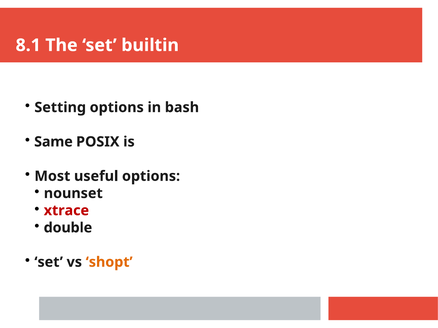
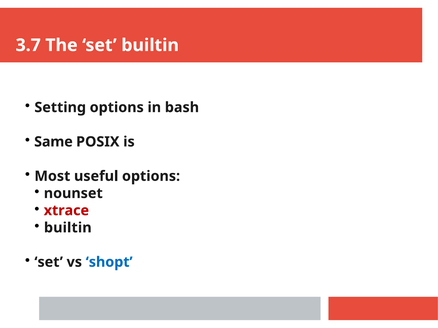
8.1: 8.1 -> 3.7
double at (68, 228): double -> builtin
shopt colour: orange -> blue
